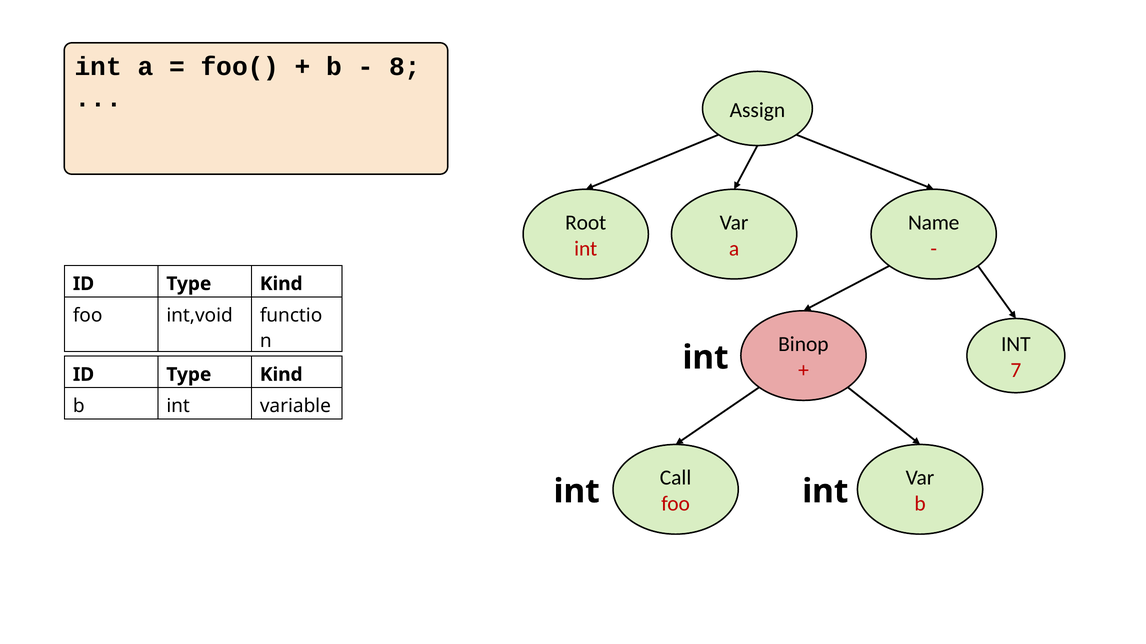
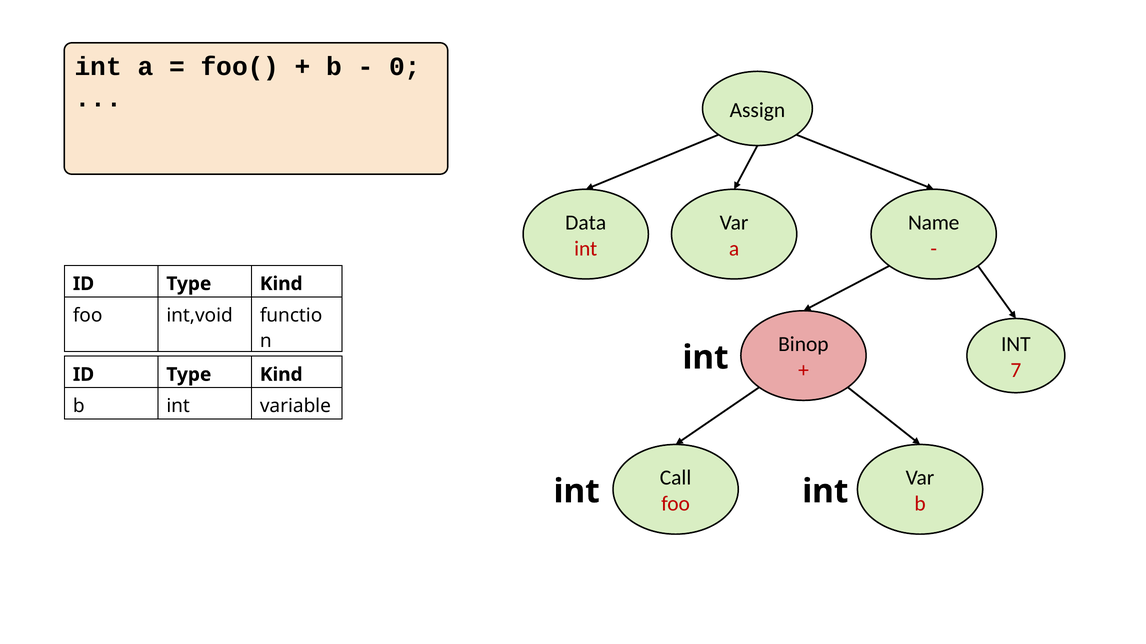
8: 8 -> 0
Root: Root -> Data
